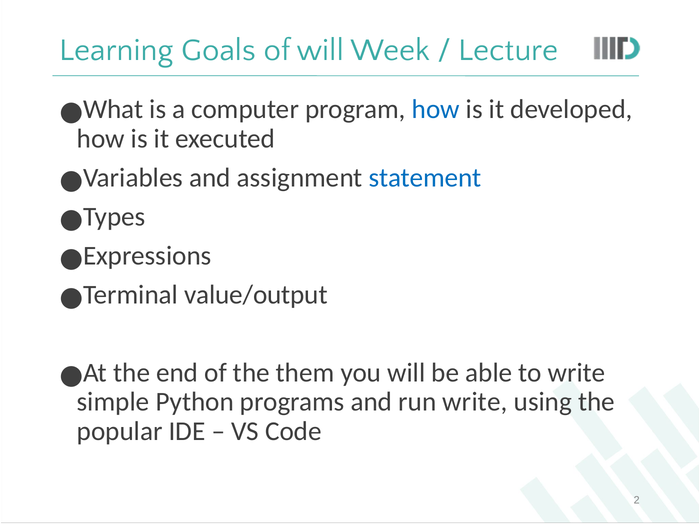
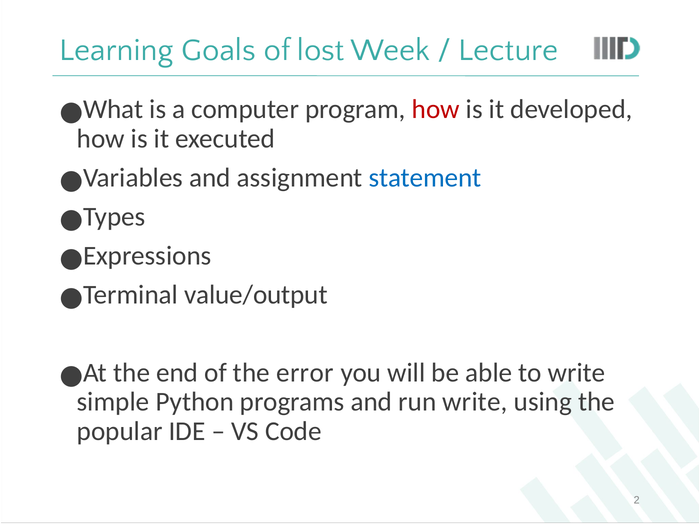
of will: will -> lost
how at (436, 109) colour: blue -> red
them: them -> error
